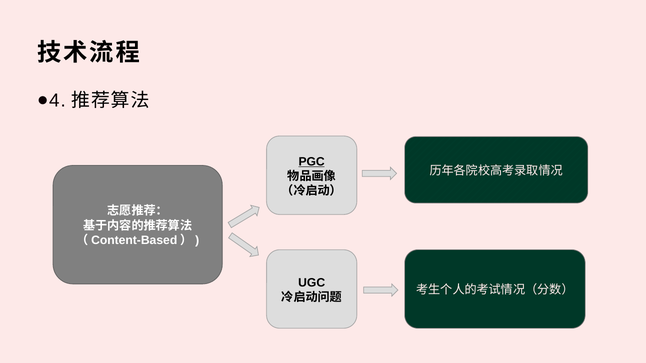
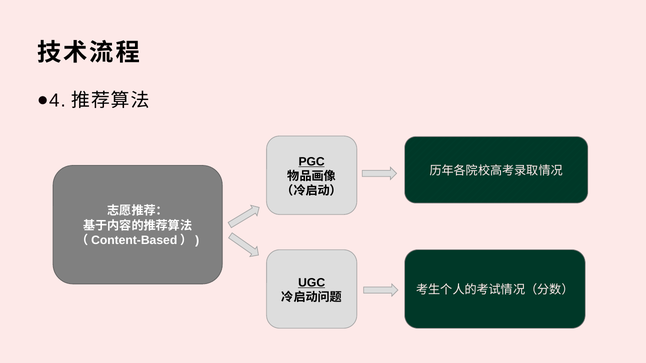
UGC underline: none -> present
